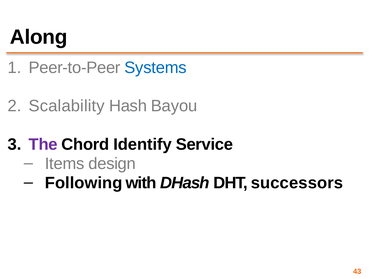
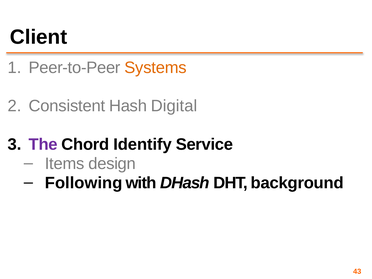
Along: Along -> Client
Systems colour: blue -> orange
Scalability: Scalability -> Consistent
Bayou: Bayou -> Digital
successors: successors -> background
